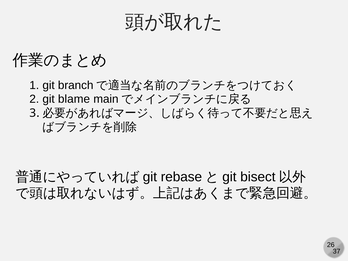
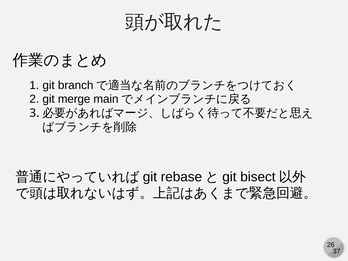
blame: blame -> merge
